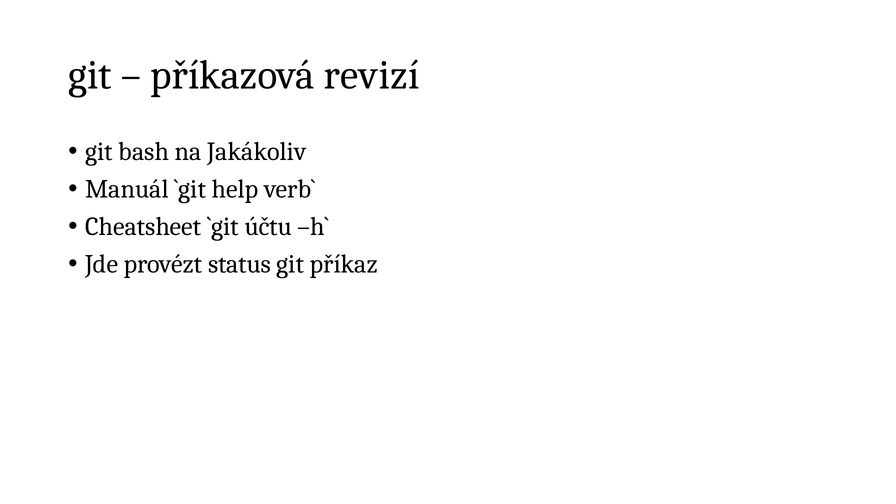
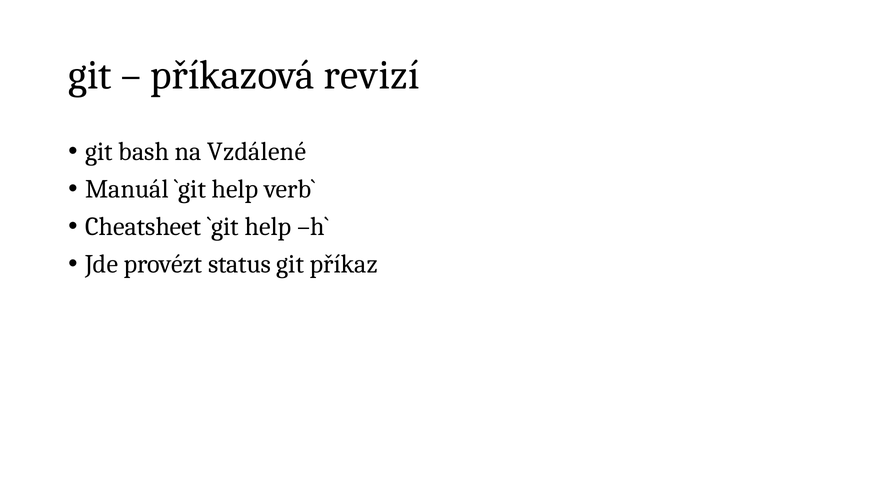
Jakákoliv: Jakákoliv -> Vzdálené
účtu at (268, 227): účtu -> help
